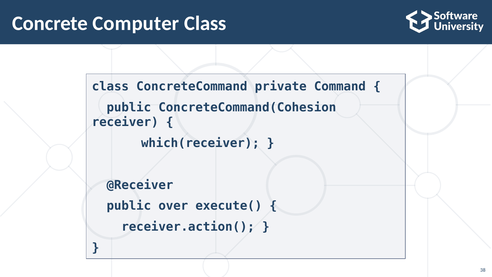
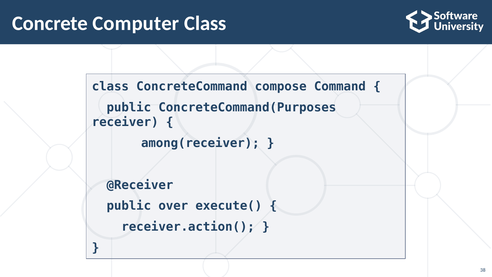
private: private -> compose
ConcreteCommand(Cohesion: ConcreteCommand(Cohesion -> ConcreteCommand(Purposes
which(receiver: which(receiver -> among(receiver
